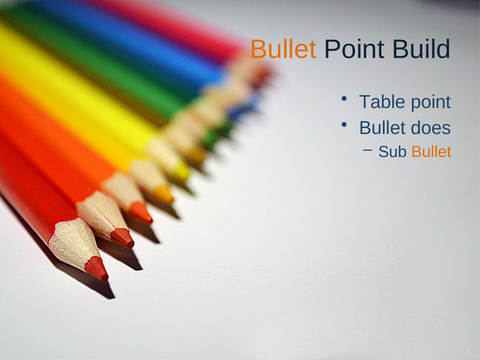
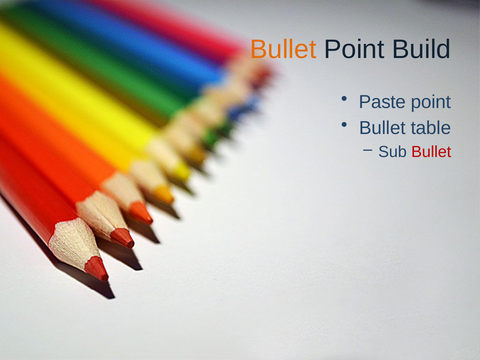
Table: Table -> Paste
does: does -> table
Bullet at (431, 152) colour: orange -> red
